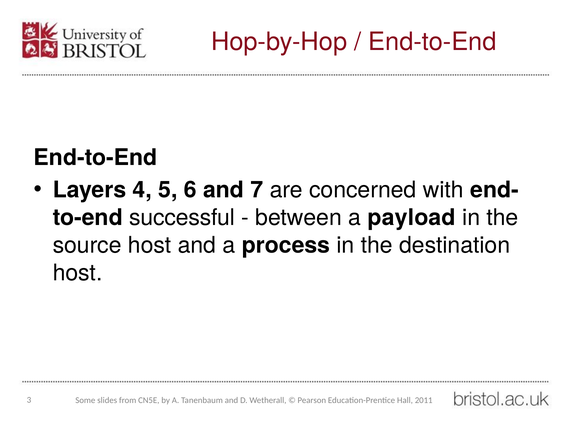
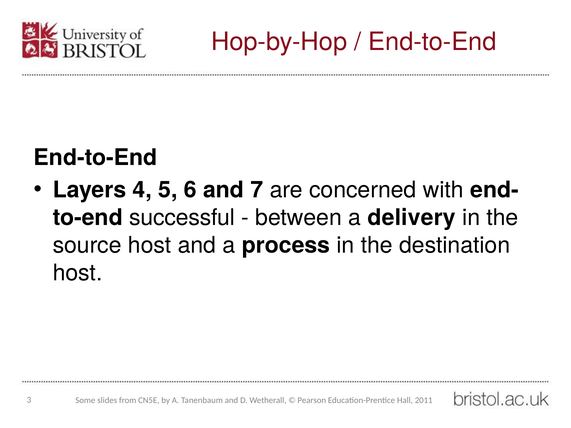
payload: payload -> delivery
